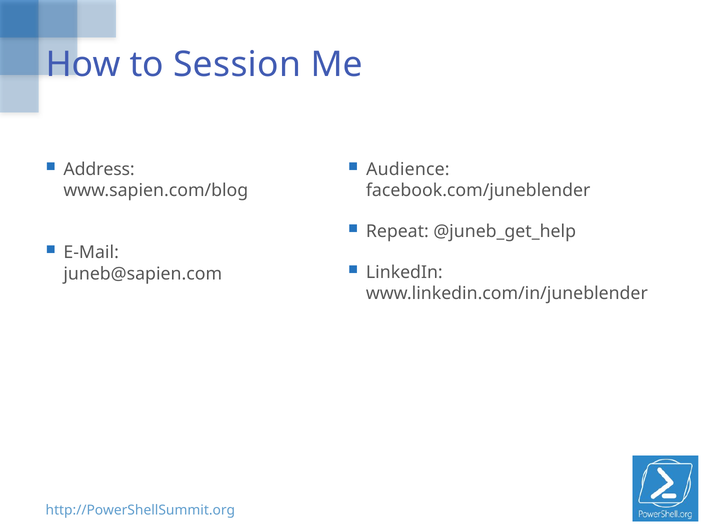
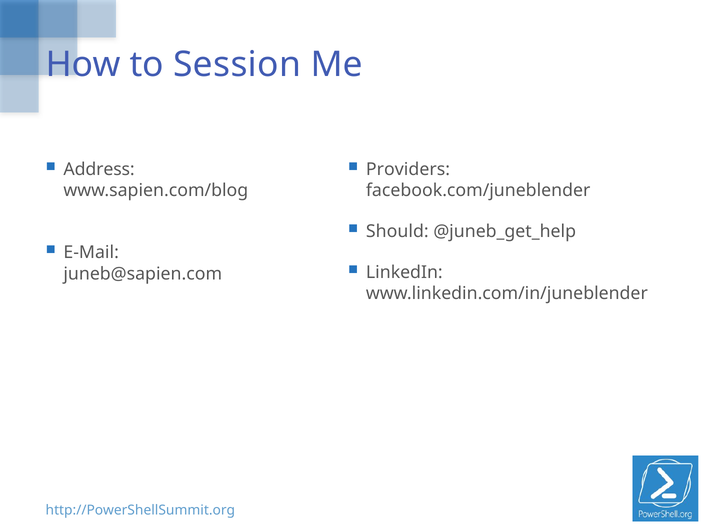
Audience: Audience -> Providers
Repeat: Repeat -> Should
